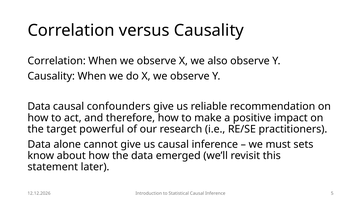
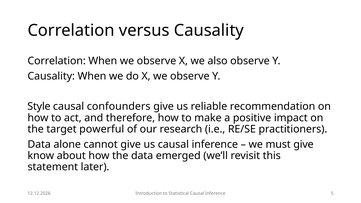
Data at (39, 106): Data -> Style
must sets: sets -> give
